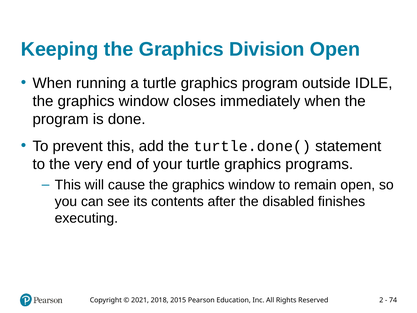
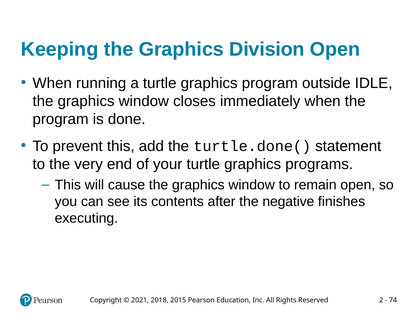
disabled: disabled -> negative
